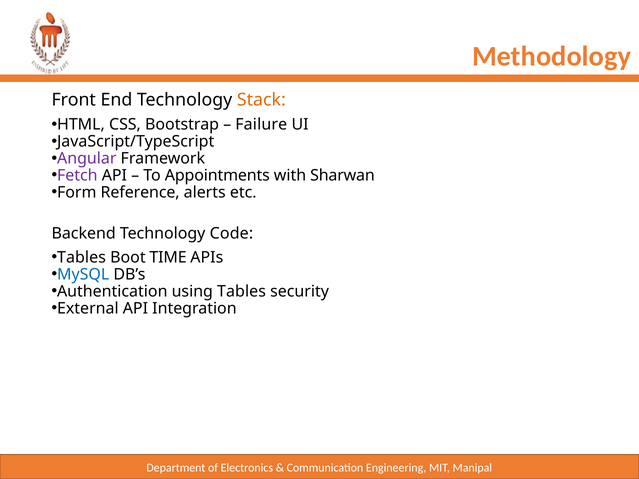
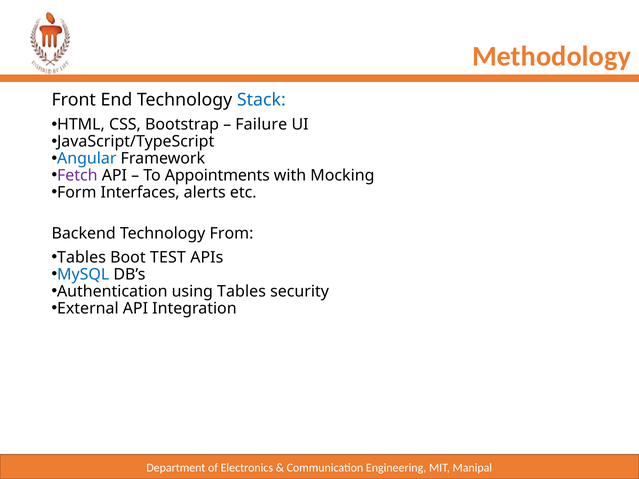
Stack colour: orange -> blue
Angular colour: purple -> blue
Sharwan: Sharwan -> Mocking
Reference: Reference -> Interfaces
Code: Code -> From
TIME: TIME -> TEST
